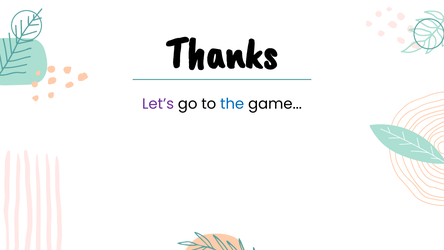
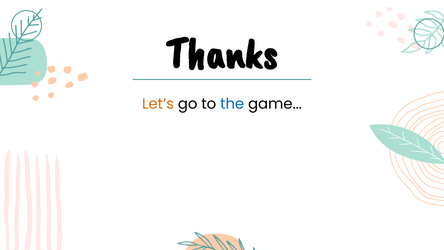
Let’s colour: purple -> orange
